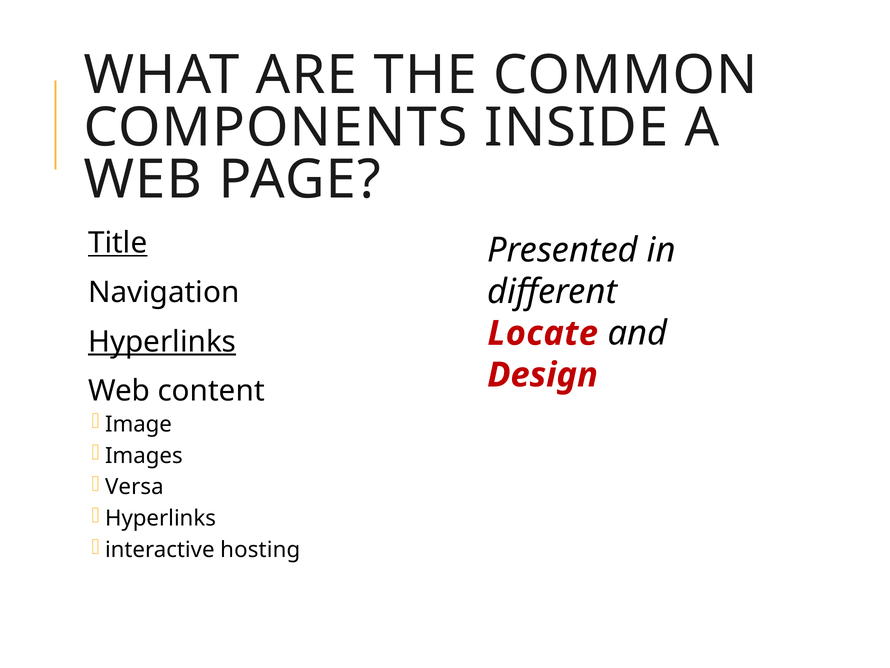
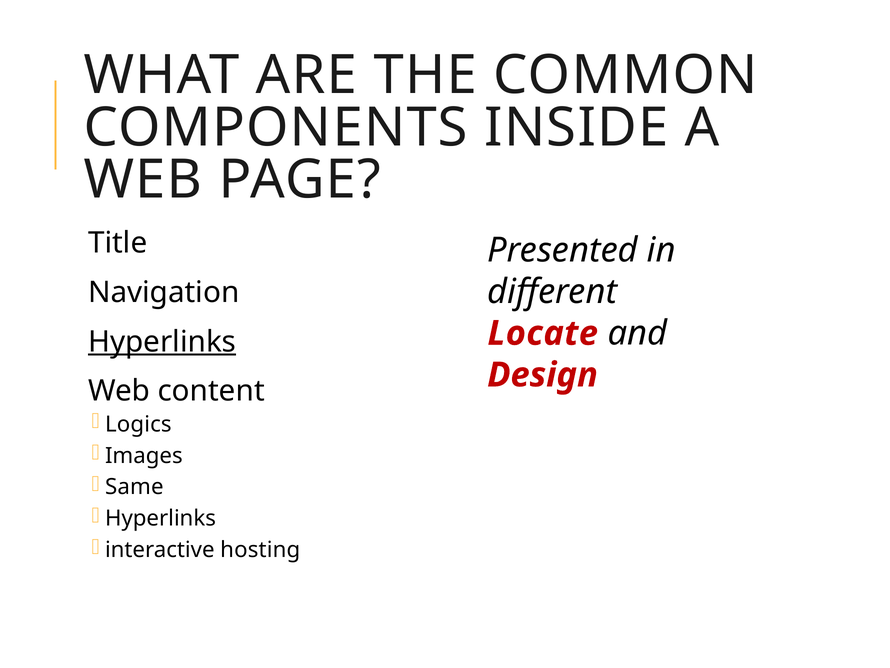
Title underline: present -> none
Image: Image -> Logics
Versa: Versa -> Same
